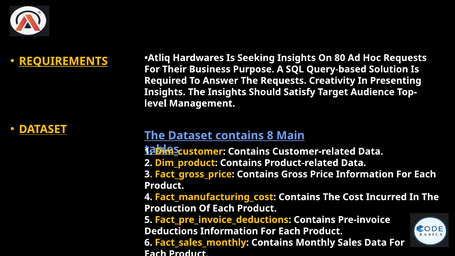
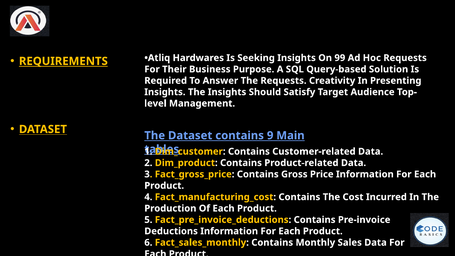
80: 80 -> 99
8: 8 -> 9
